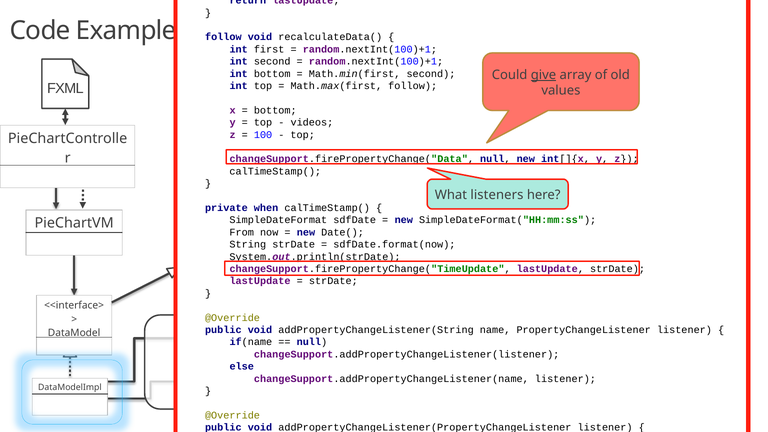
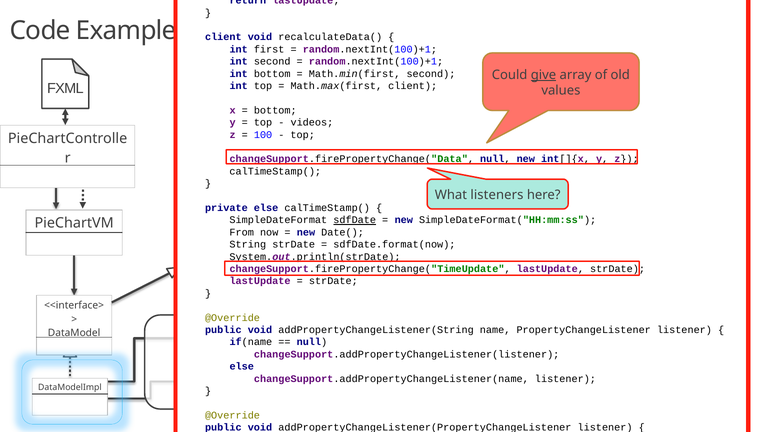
follow at (223, 37): follow -> client
Math.max(first follow: follow -> client
private when: when -> else
sdfDate underline: none -> present
